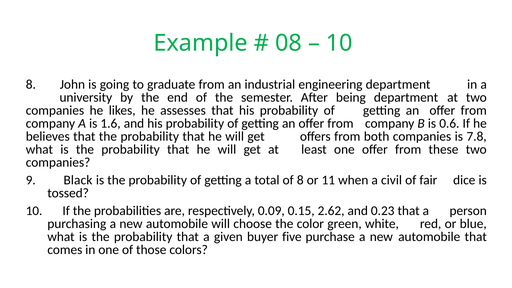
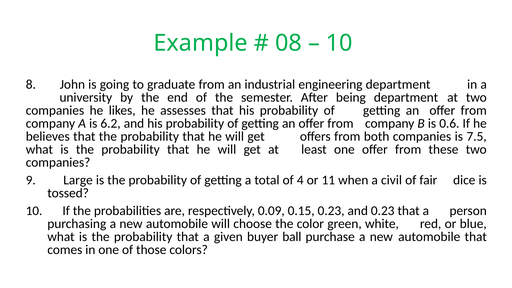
1.6: 1.6 -> 6.2
7.8: 7.8 -> 7.5
Black: Black -> Large
of 8: 8 -> 4
0.15 2.62: 2.62 -> 0.23
five: five -> ball
